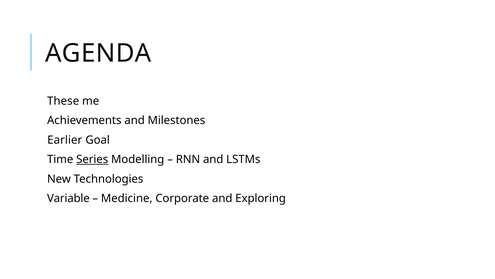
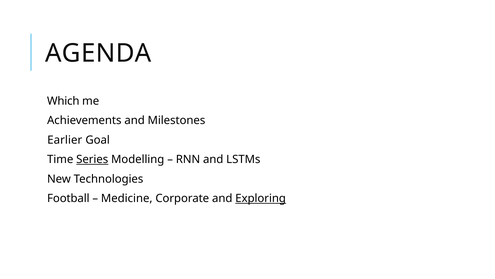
These: These -> Which
Variable: Variable -> Football
Exploring underline: none -> present
